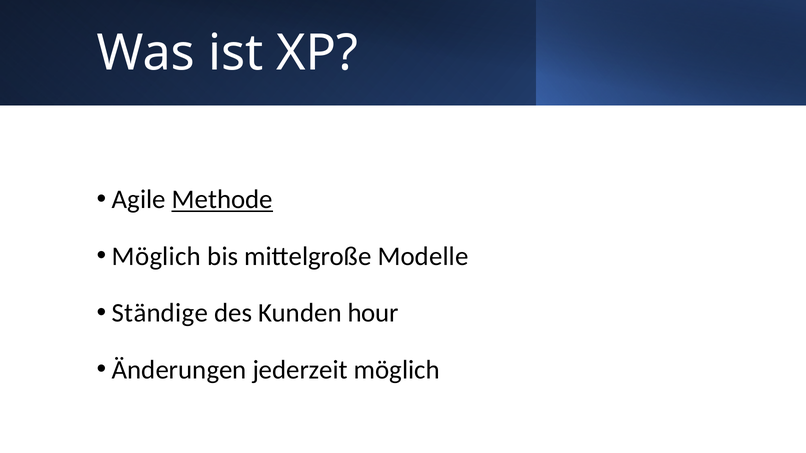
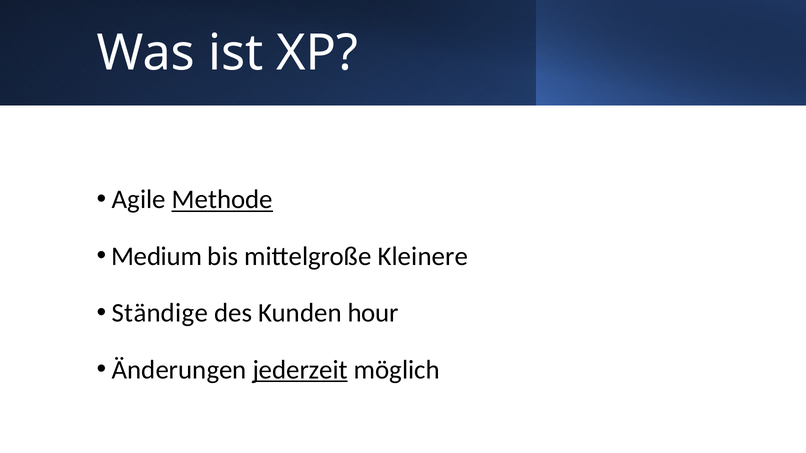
Möglich at (156, 257): Möglich -> Medium
Modelle: Modelle -> Kleinere
jederzeit underline: none -> present
